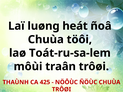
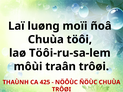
heát: heát -> moïi
Toát-ru-sa-lem: Toát-ru-sa-lem -> Töôi-ru-sa-lem
